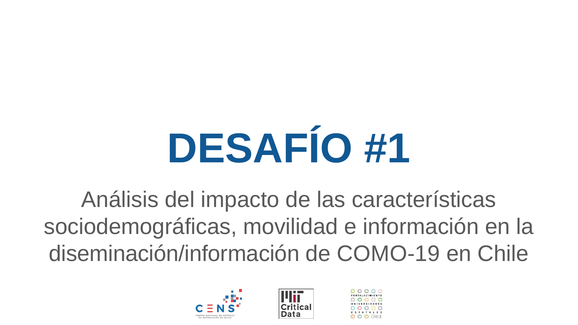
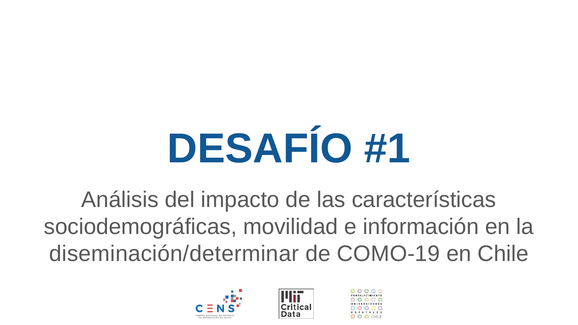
diseminación/información: diseminación/información -> diseminación/determinar
